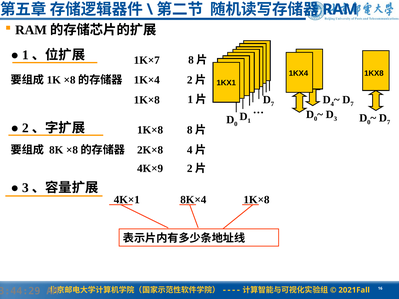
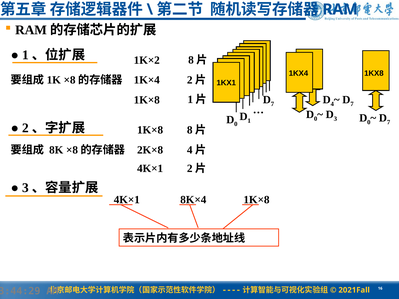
1K×7: 1K×7 -> 1K×2
4K×9 at (150, 169): 4K×9 -> 4K×1
